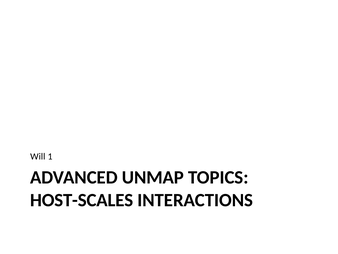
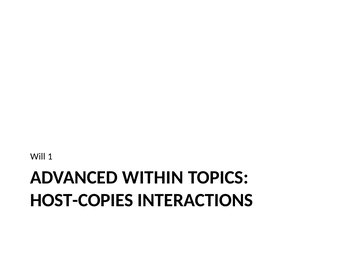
UNMAP: UNMAP -> WITHIN
HOST-SCALES: HOST-SCALES -> HOST-COPIES
